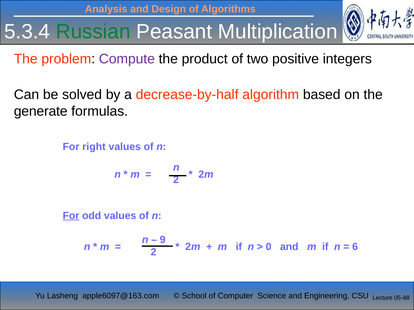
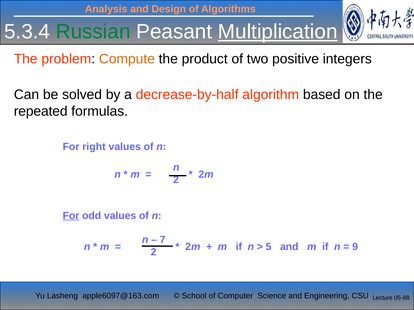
Multiplication underline: none -> present
Compute colour: purple -> orange
generate: generate -> repeated
9: 9 -> 7
0: 0 -> 5
6: 6 -> 9
